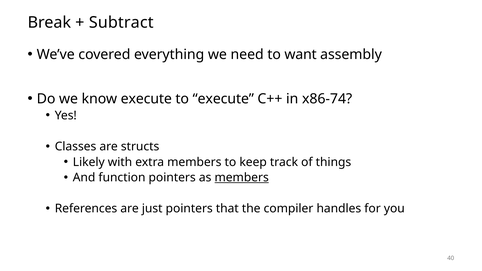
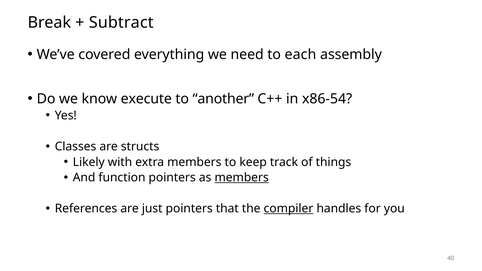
want: want -> each
to execute: execute -> another
x86-74: x86-74 -> x86-54
compiler underline: none -> present
